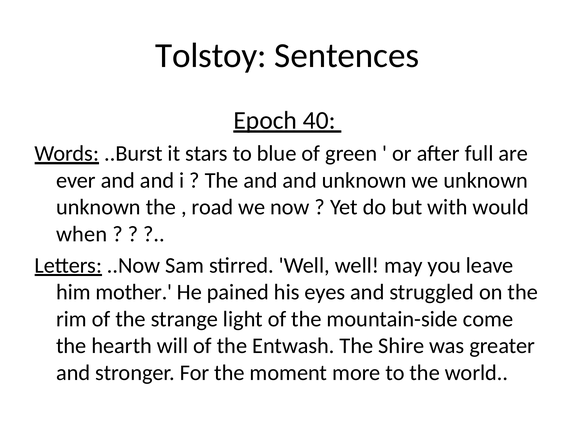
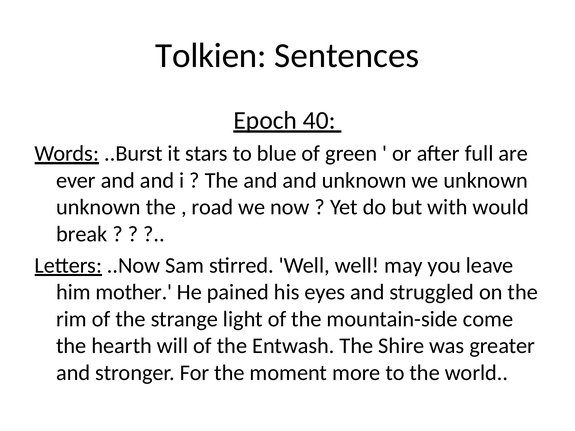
Tolstoy: Tolstoy -> Tolkien
when: when -> break
